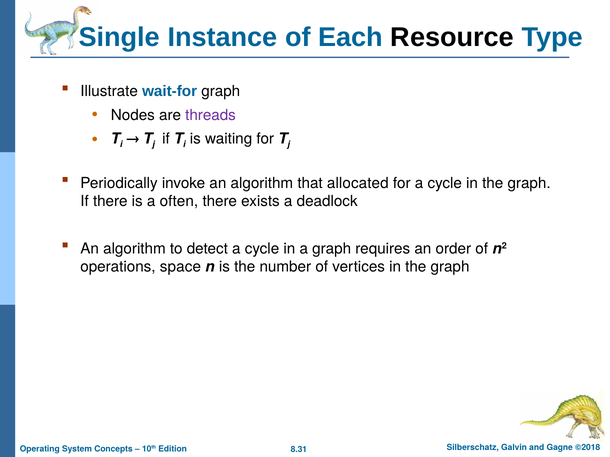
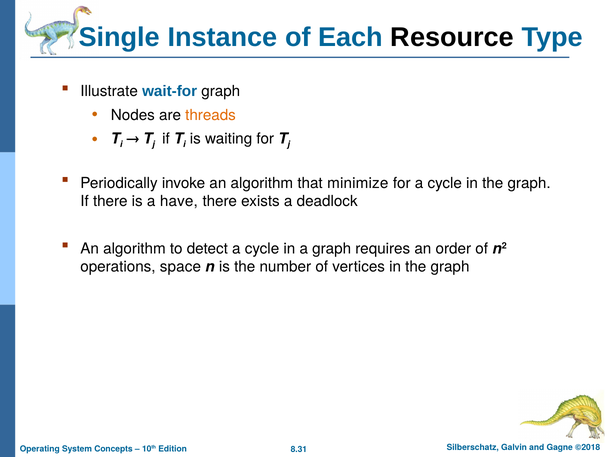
threads colour: purple -> orange
allocated: allocated -> minimize
often: often -> have
